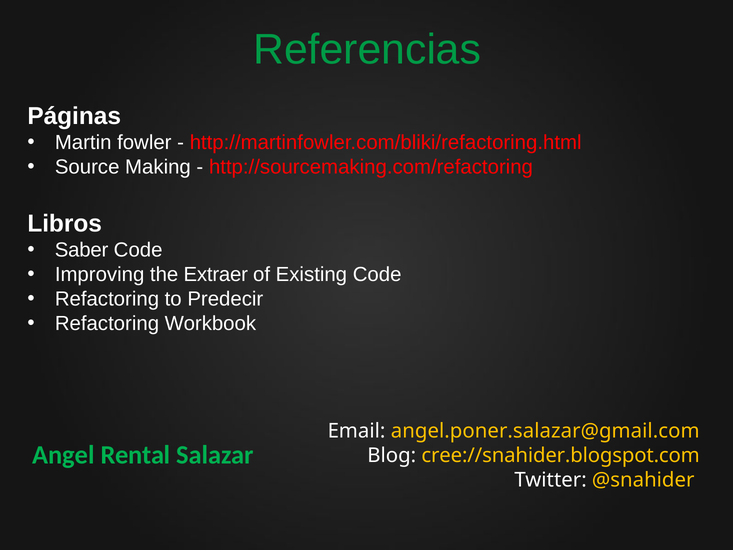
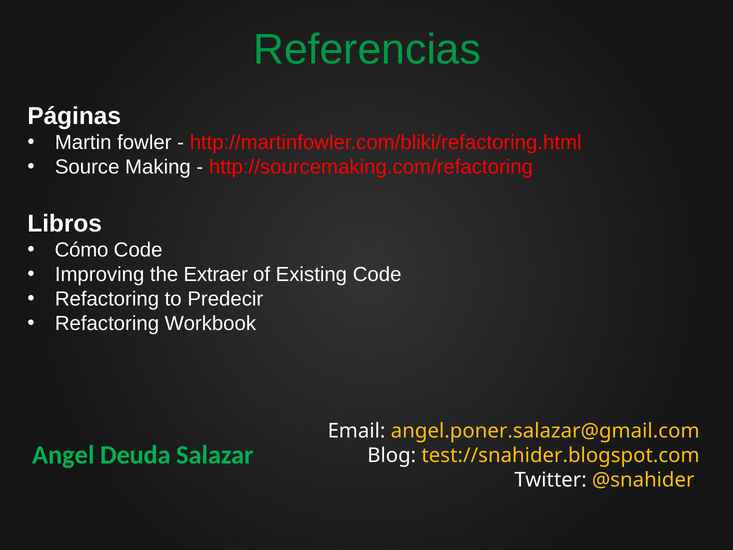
Saber: Saber -> Cómo
Rental: Rental -> Deuda
cree://snahider.blogspot.com: cree://snahider.blogspot.com -> test://snahider.blogspot.com
